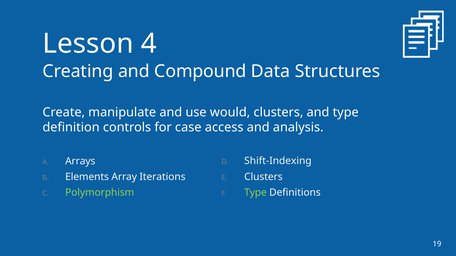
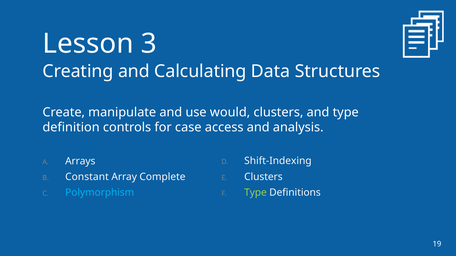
4: 4 -> 3
Compound: Compound -> Calculating
Elements: Elements -> Constant
Iterations: Iterations -> Complete
Polymorphism colour: light green -> light blue
